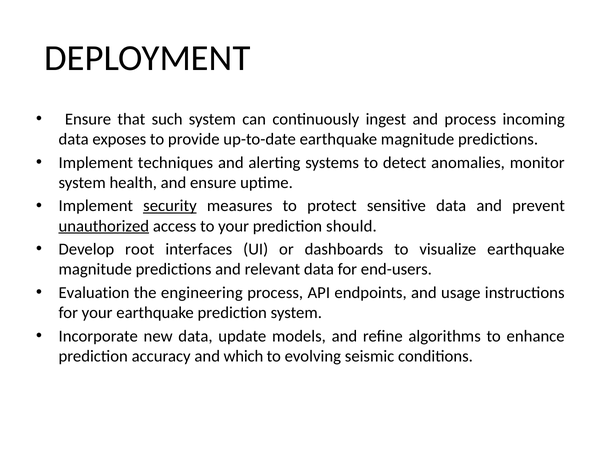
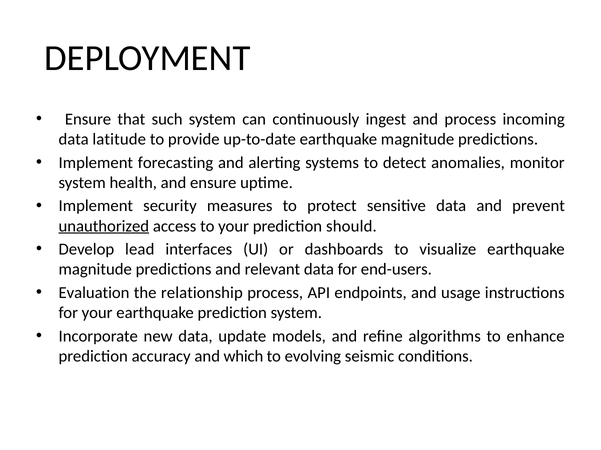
exposes: exposes -> latitude
techniques: techniques -> forecasting
security underline: present -> none
root: root -> lead
engineering: engineering -> relationship
